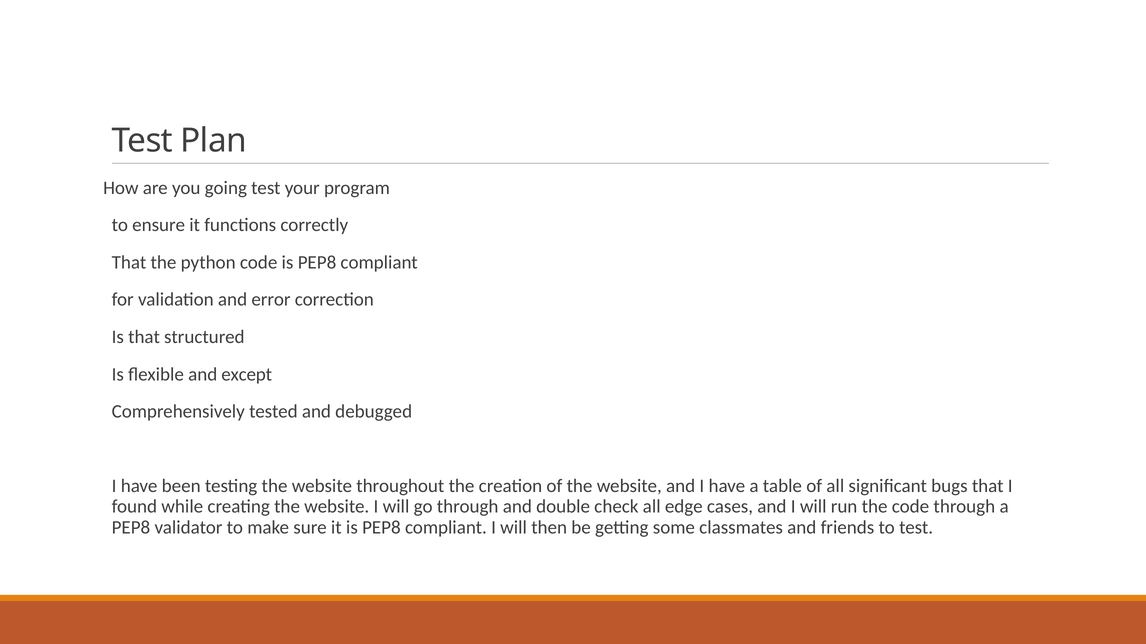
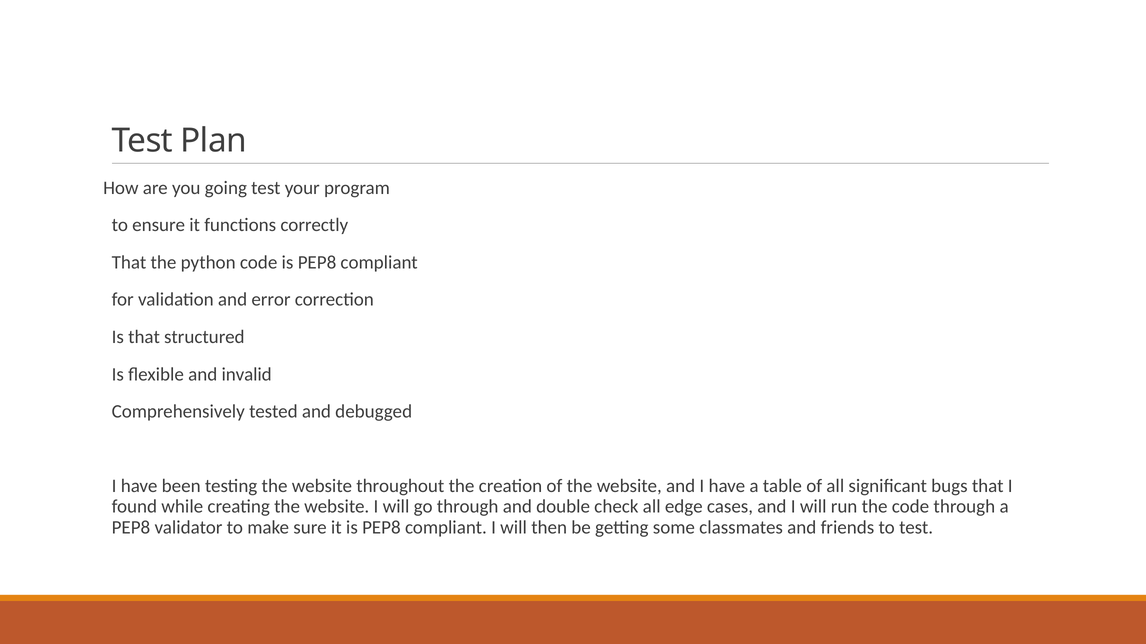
except: except -> invalid
